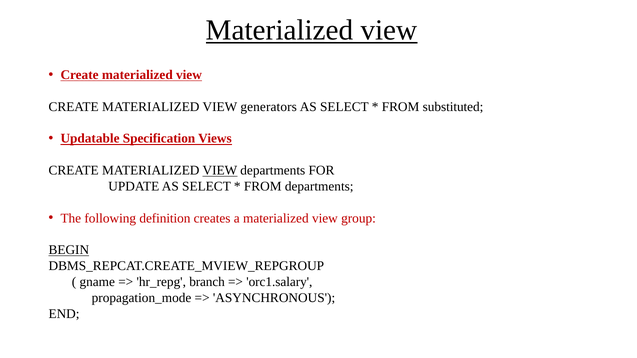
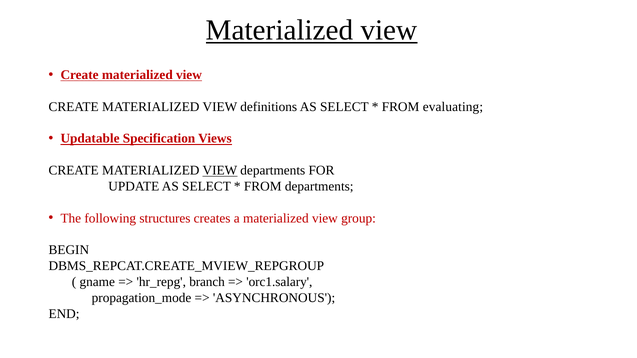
generators: generators -> definitions
substituted: substituted -> evaluating
definition: definition -> structures
BEGIN underline: present -> none
